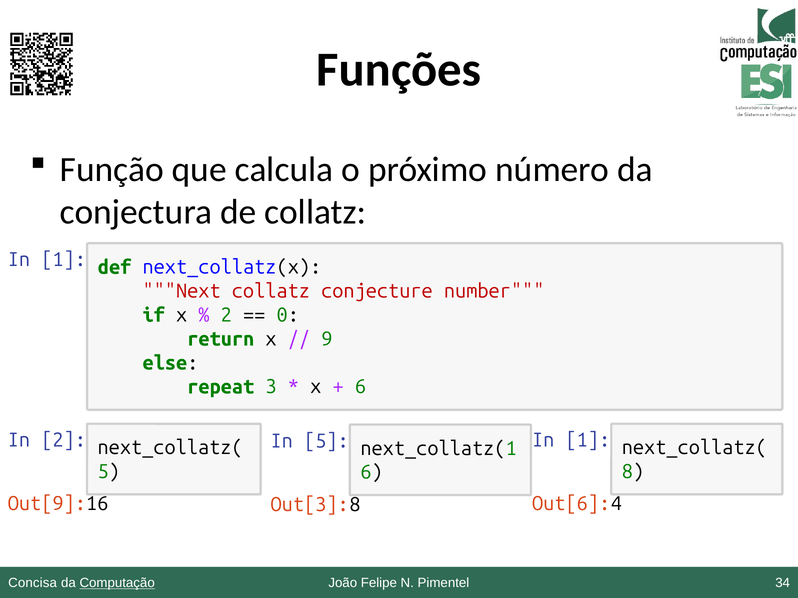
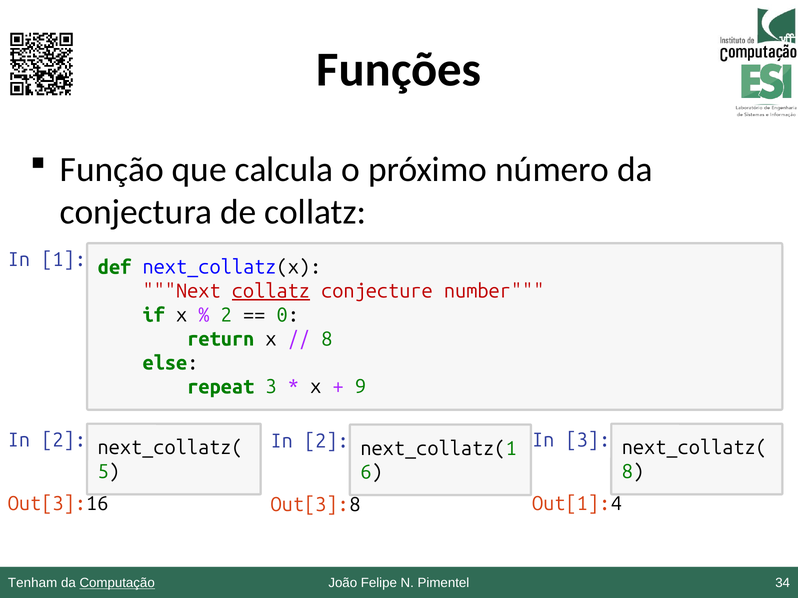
collatz at (271, 291) underline: none -> present
9 at (327, 339): 9 -> 8
6 at (360, 387): 6 -> 9
1 at (588, 441): 1 -> 3
5 at (326, 442): 5 -> 2
Out[9 at (47, 504): Out[9 -> Out[3
Out[6: Out[6 -> Out[1
Concisa: Concisa -> Tenham
